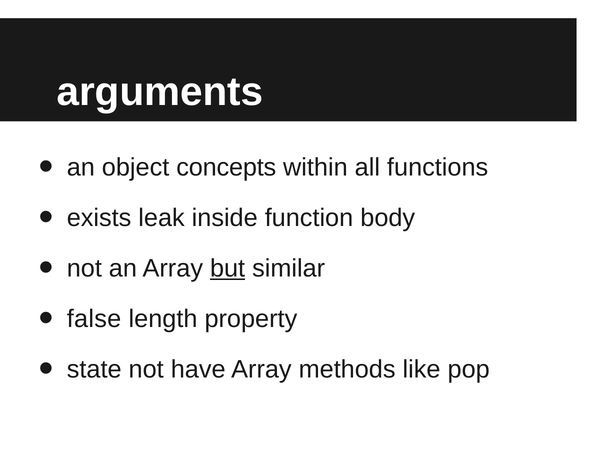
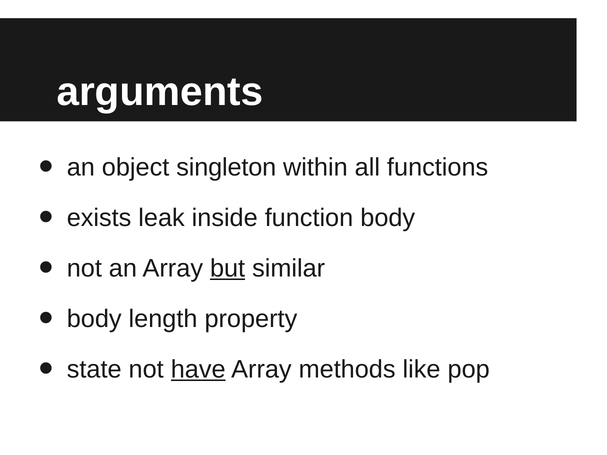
concepts: concepts -> singleton
false at (94, 319): false -> body
have underline: none -> present
